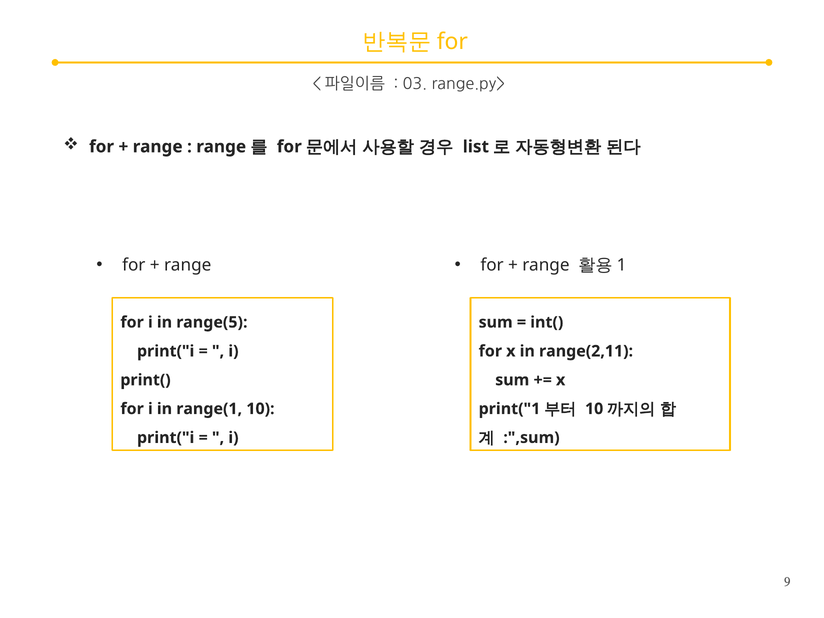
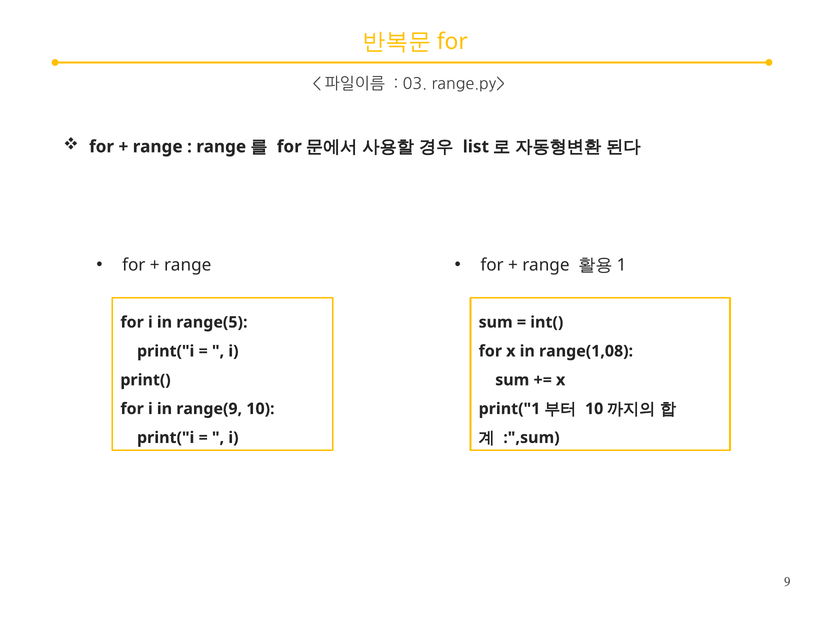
range(2,11: range(2,11 -> range(1,08
range(1: range(1 -> range(9
